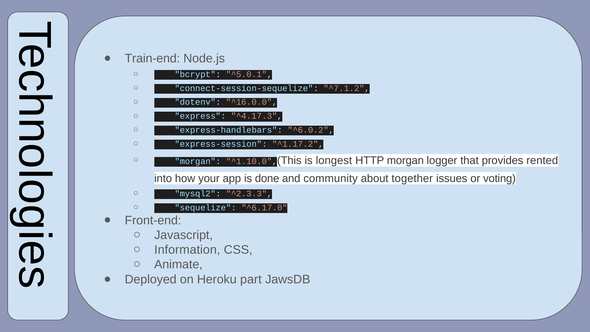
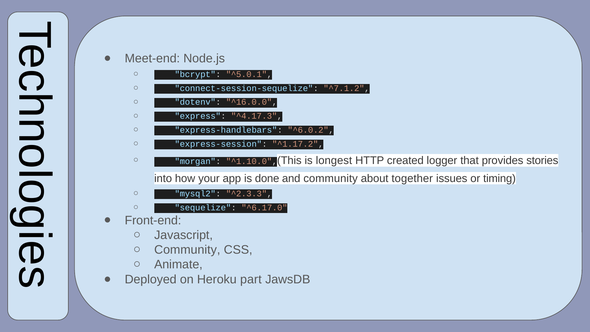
Train-end: Train-end -> Meet-end
HTTP morgan: morgan -> created
rented: rented -> stories
voting: voting -> timing
Information at (187, 250): Information -> Community
